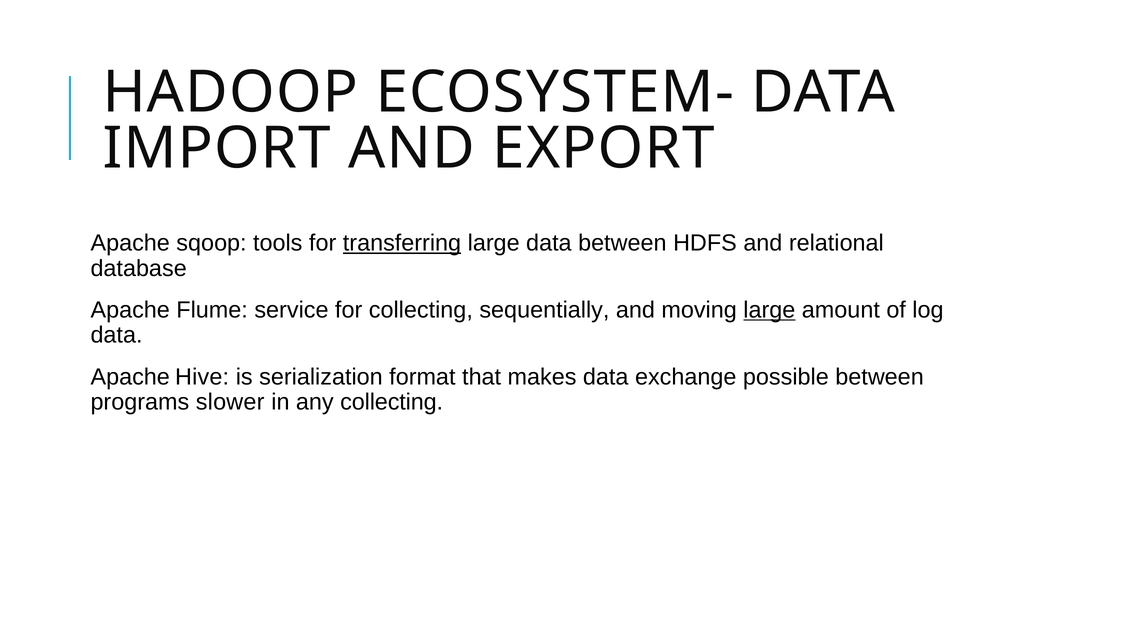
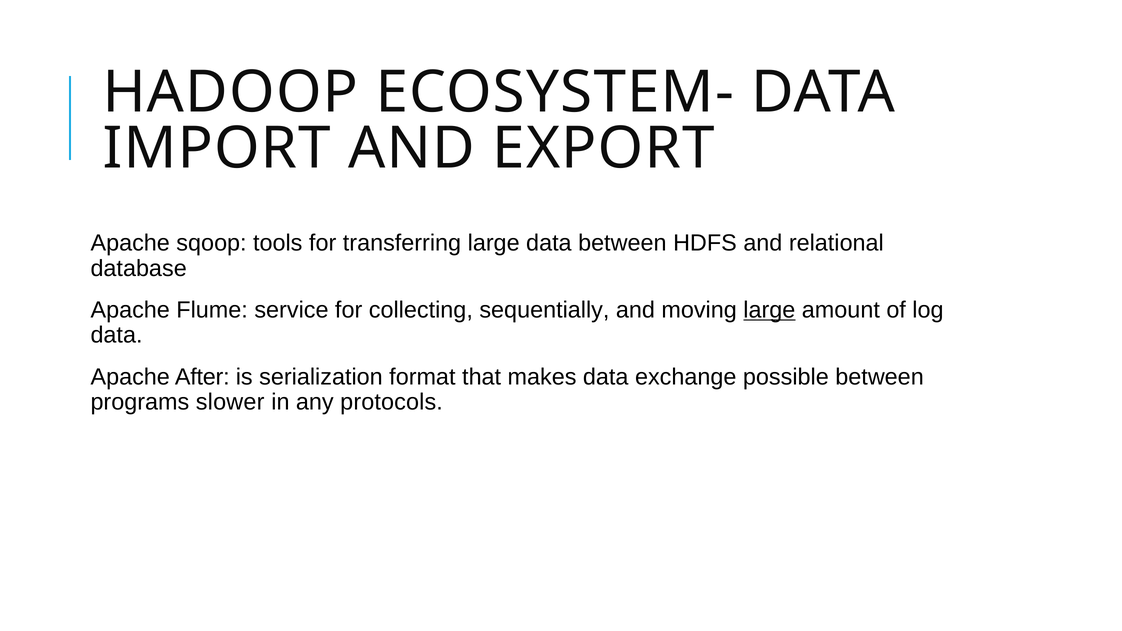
transferring underline: present -> none
Hive: Hive -> After
any collecting: collecting -> protocols
